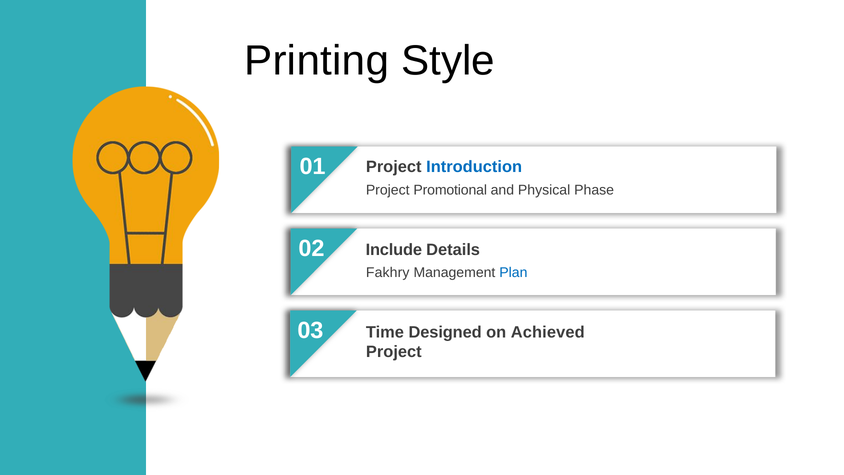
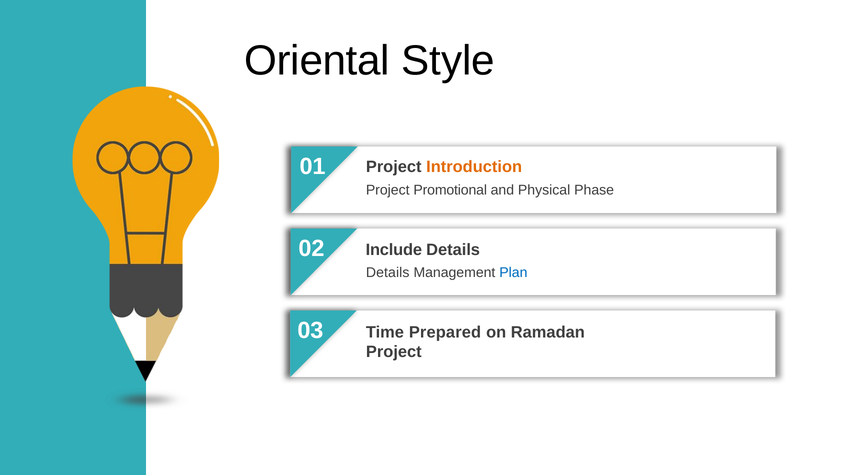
Printing: Printing -> Oriental
Introduction colour: blue -> orange
Fakhry at (388, 273): Fakhry -> Details
Designed: Designed -> Prepared
Achieved: Achieved -> Ramadan
